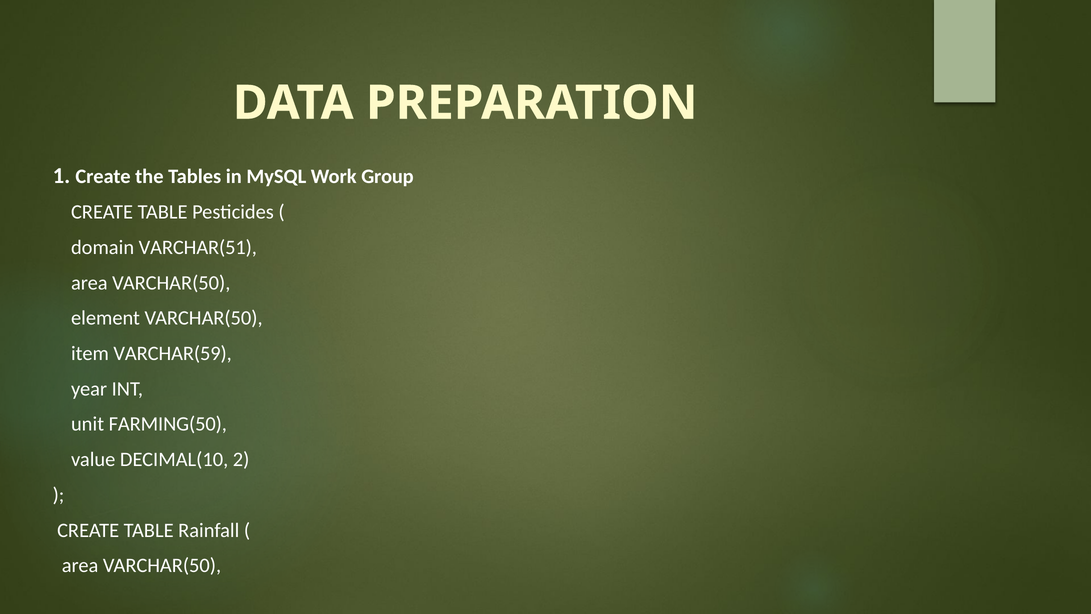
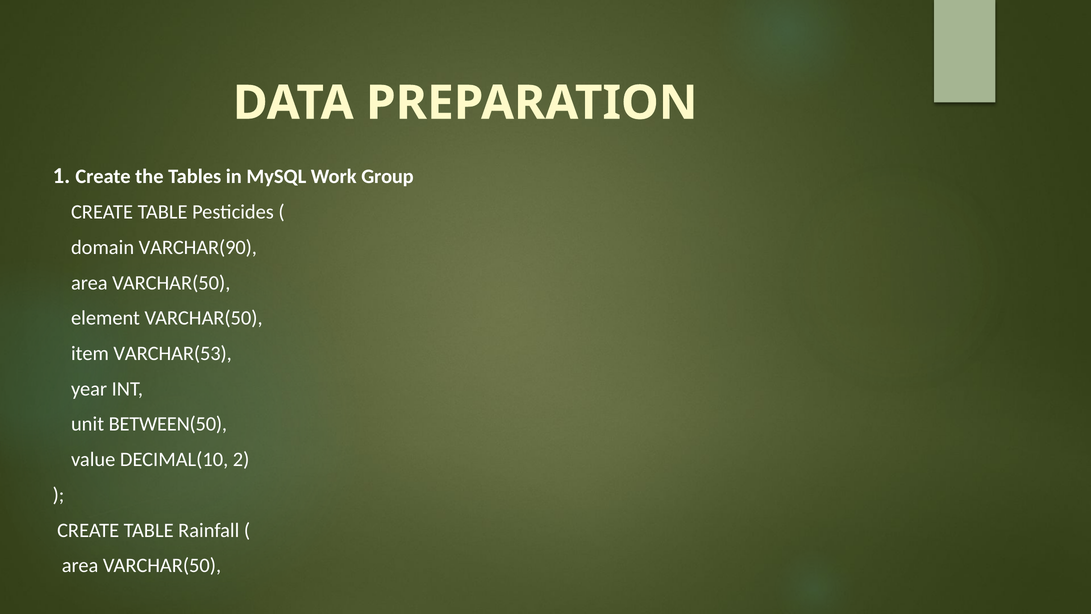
VARCHAR(51: VARCHAR(51 -> VARCHAR(90
VARCHAR(59: VARCHAR(59 -> VARCHAR(53
FARMING(50: FARMING(50 -> BETWEEN(50
